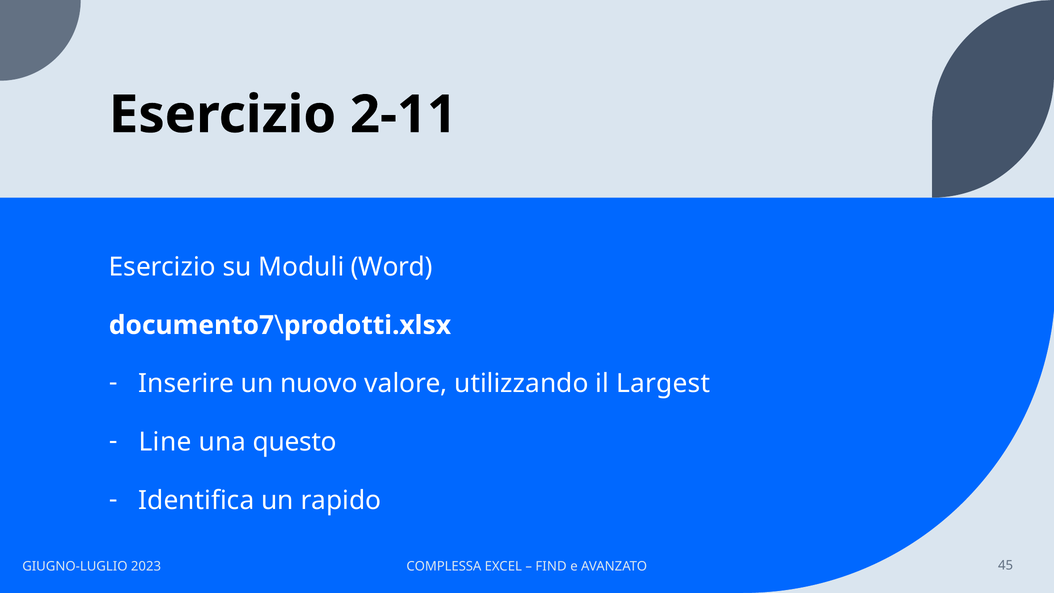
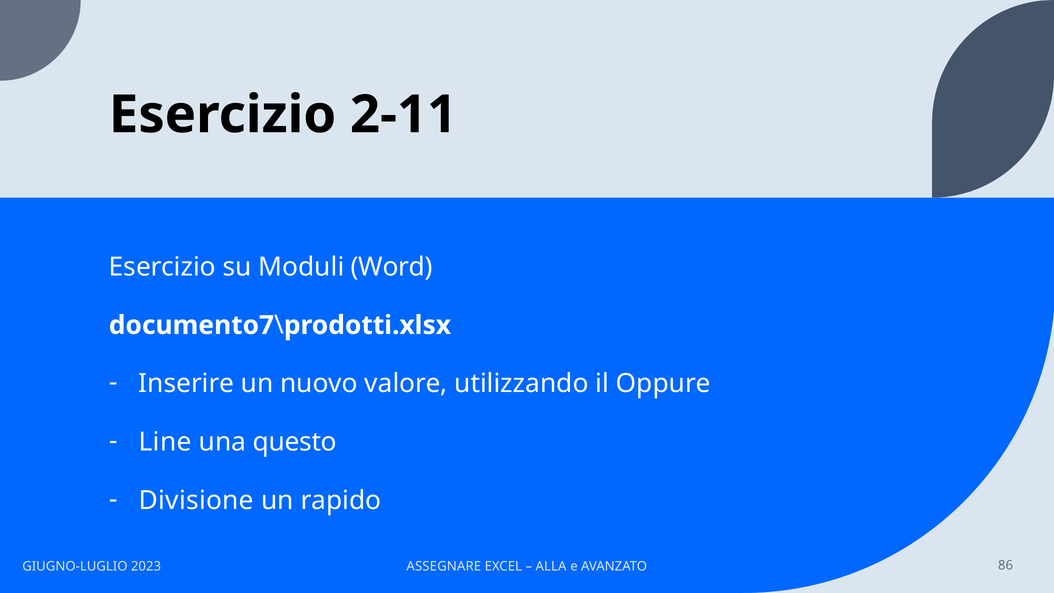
Largest: Largest -> Oppure
Identifica: Identifica -> Divisione
COMPLESSA: COMPLESSA -> ASSEGNARE
FIND: FIND -> ALLA
45: 45 -> 86
